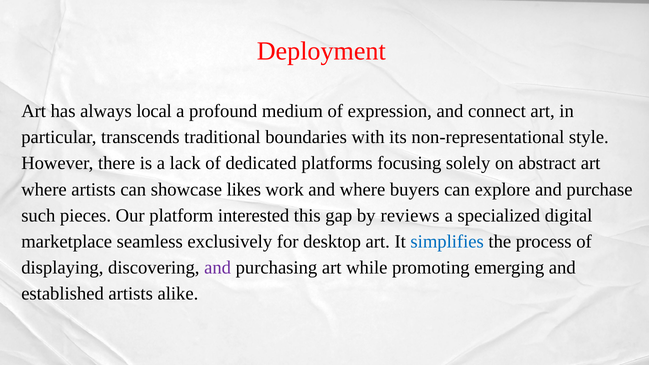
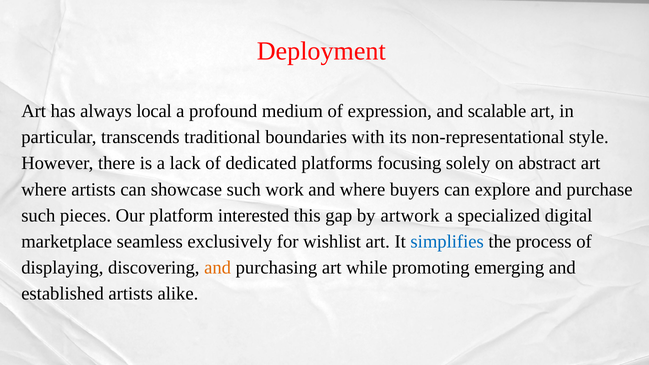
connect: connect -> scalable
showcase likes: likes -> such
reviews: reviews -> artwork
desktop: desktop -> wishlist
and at (218, 268) colour: purple -> orange
